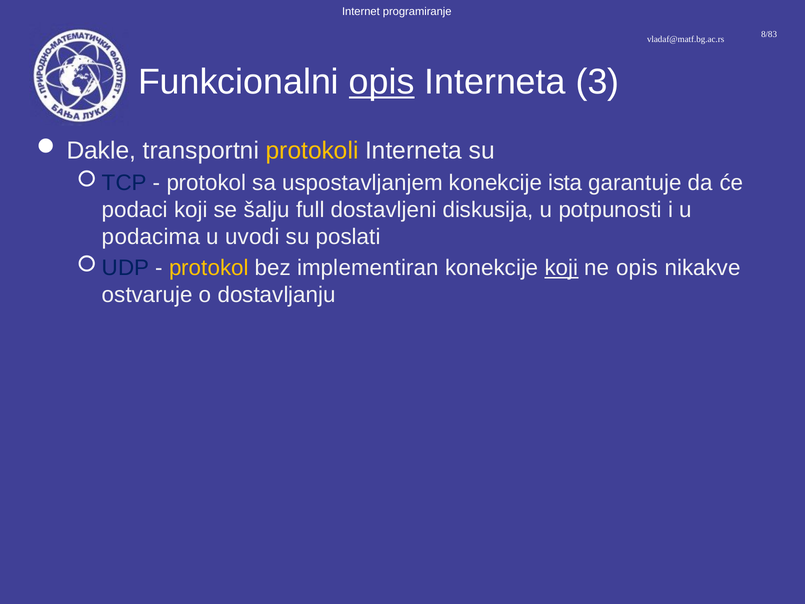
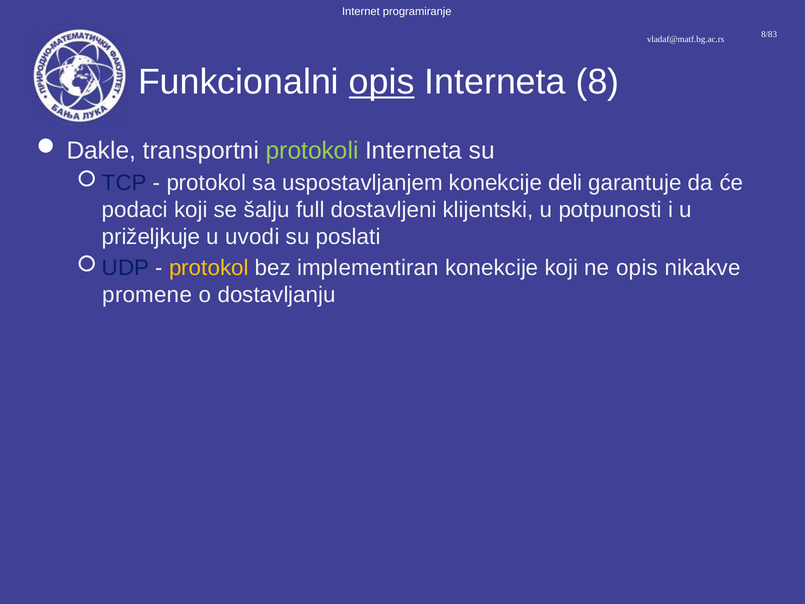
3: 3 -> 8
protokoli colour: yellow -> light green
ista: ista -> deli
diskusija: diskusija -> klijentski
podacima: podacima -> priželjkuje
koji at (561, 268) underline: present -> none
ostvaruje: ostvaruje -> promene
